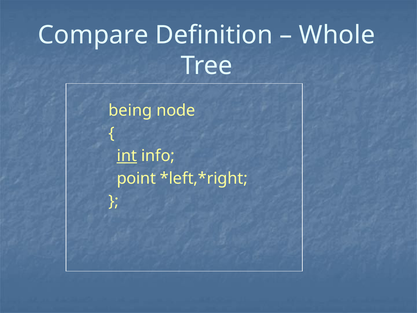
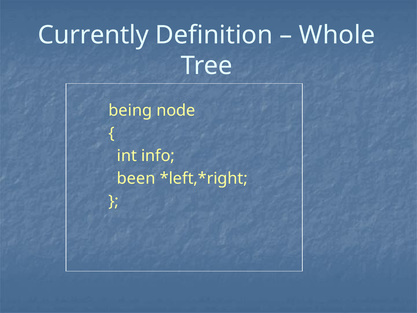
Compare: Compare -> Currently
int underline: present -> none
point: point -> been
